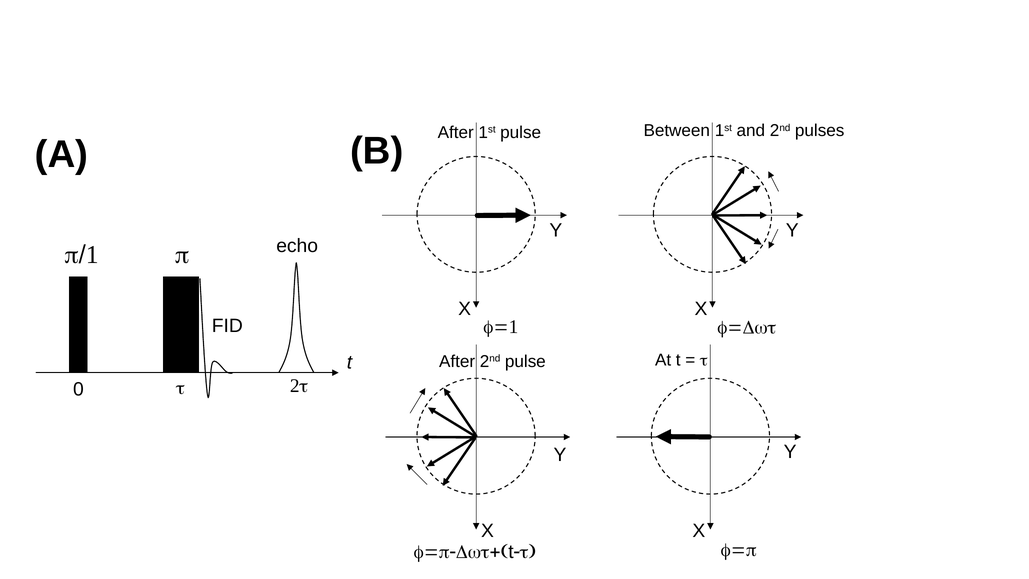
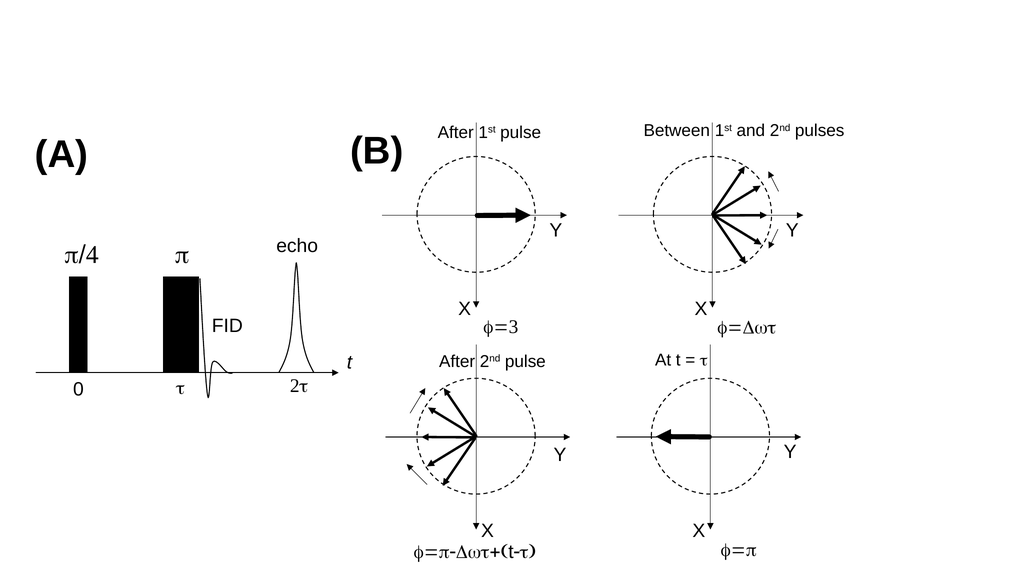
p/1: p/1 -> p/4
f=1: f=1 -> f=3
